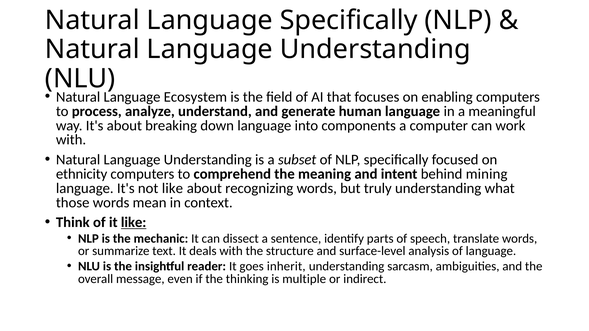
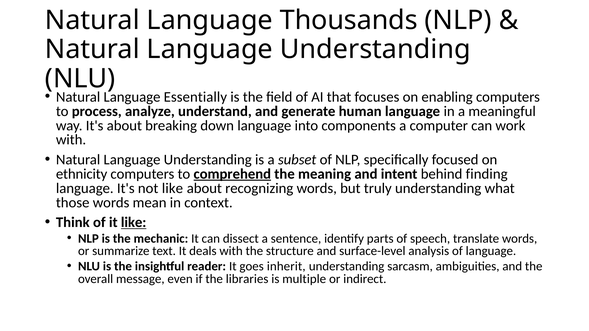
Language Specifically: Specifically -> Thousands
Ecosystem: Ecosystem -> Essentially
comprehend underline: none -> present
mining: mining -> finding
thinking: thinking -> libraries
